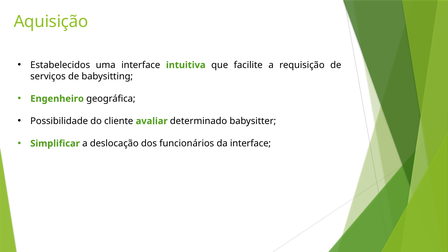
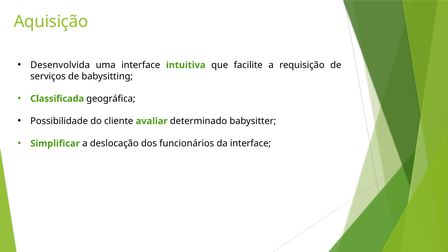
Estabelecidos: Estabelecidos -> Desenvolvida
Engenheiro: Engenheiro -> Classificada
